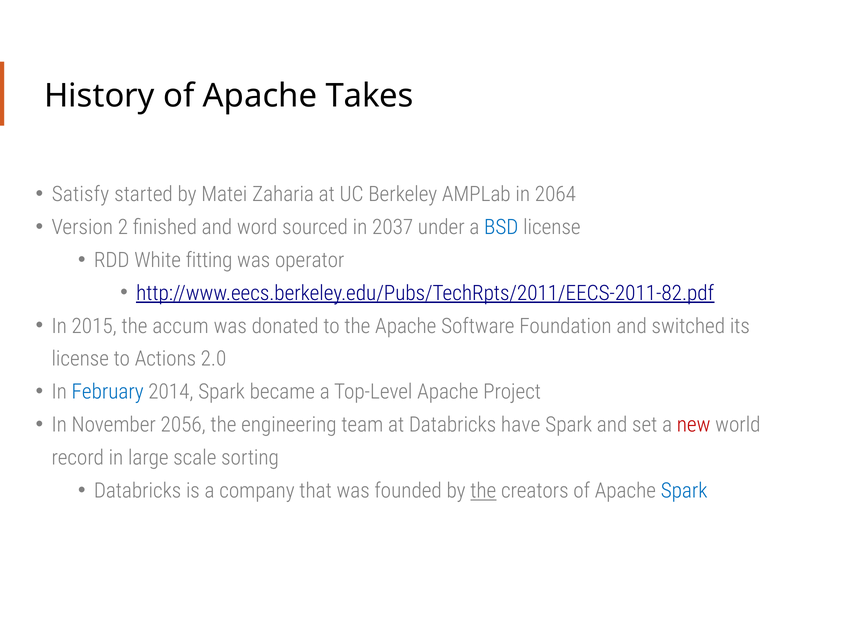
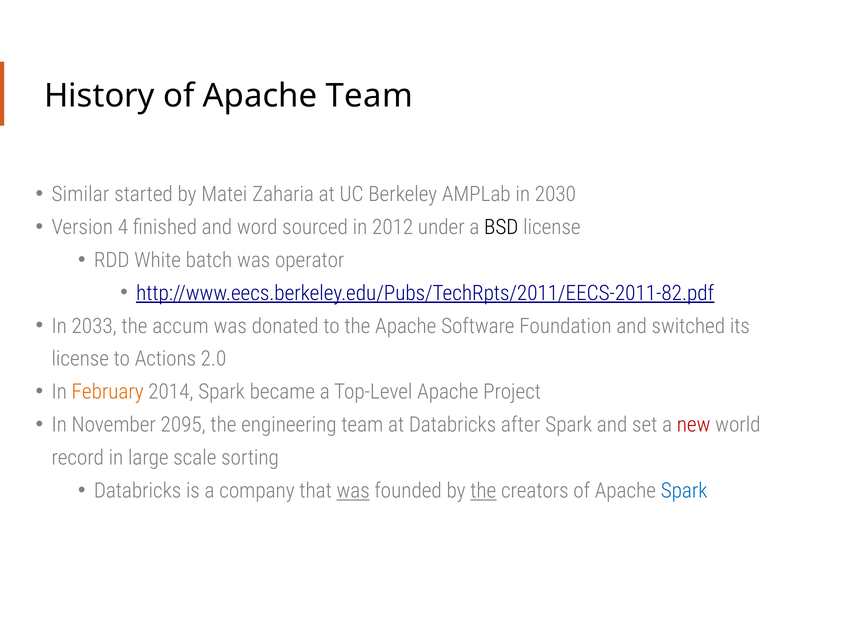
Apache Takes: Takes -> Team
Satisfy: Satisfy -> Similar
2064: 2064 -> 2030
2: 2 -> 4
2037: 2037 -> 2012
BSD colour: blue -> black
fitting: fitting -> batch
2015: 2015 -> 2033
February colour: blue -> orange
2056: 2056 -> 2095
have: have -> after
was at (353, 491) underline: none -> present
